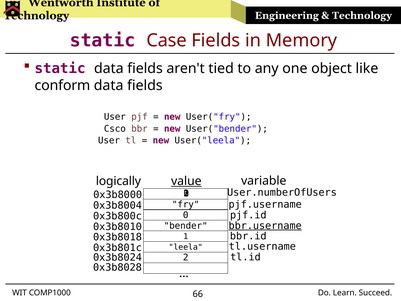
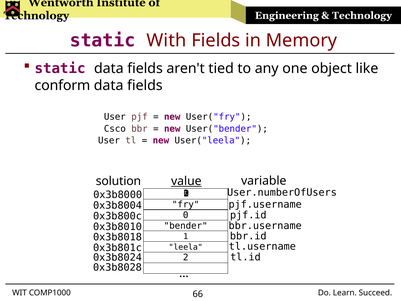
Case: Case -> With
logically: logically -> solution
bbr.username underline: present -> none
